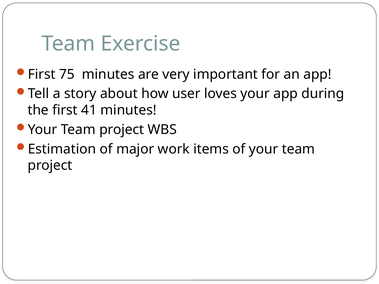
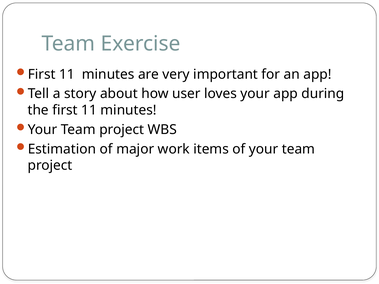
75 at (67, 74): 75 -> 11
the first 41: 41 -> 11
